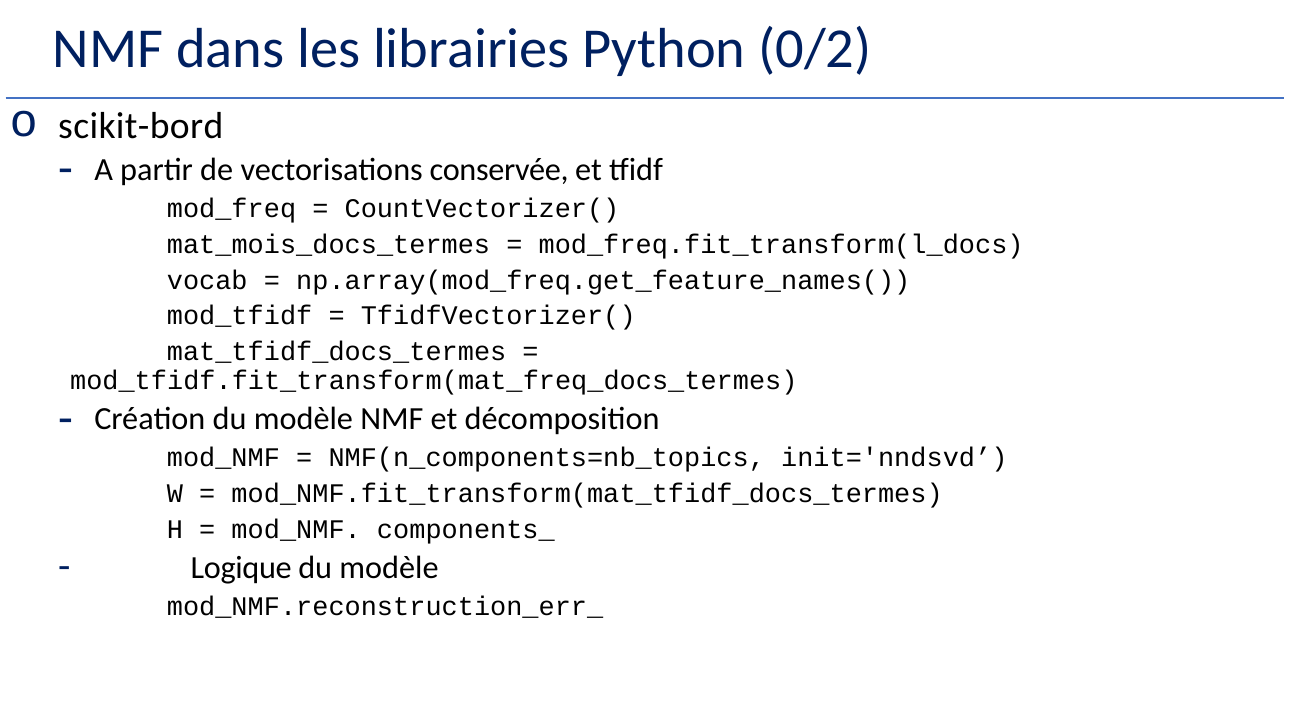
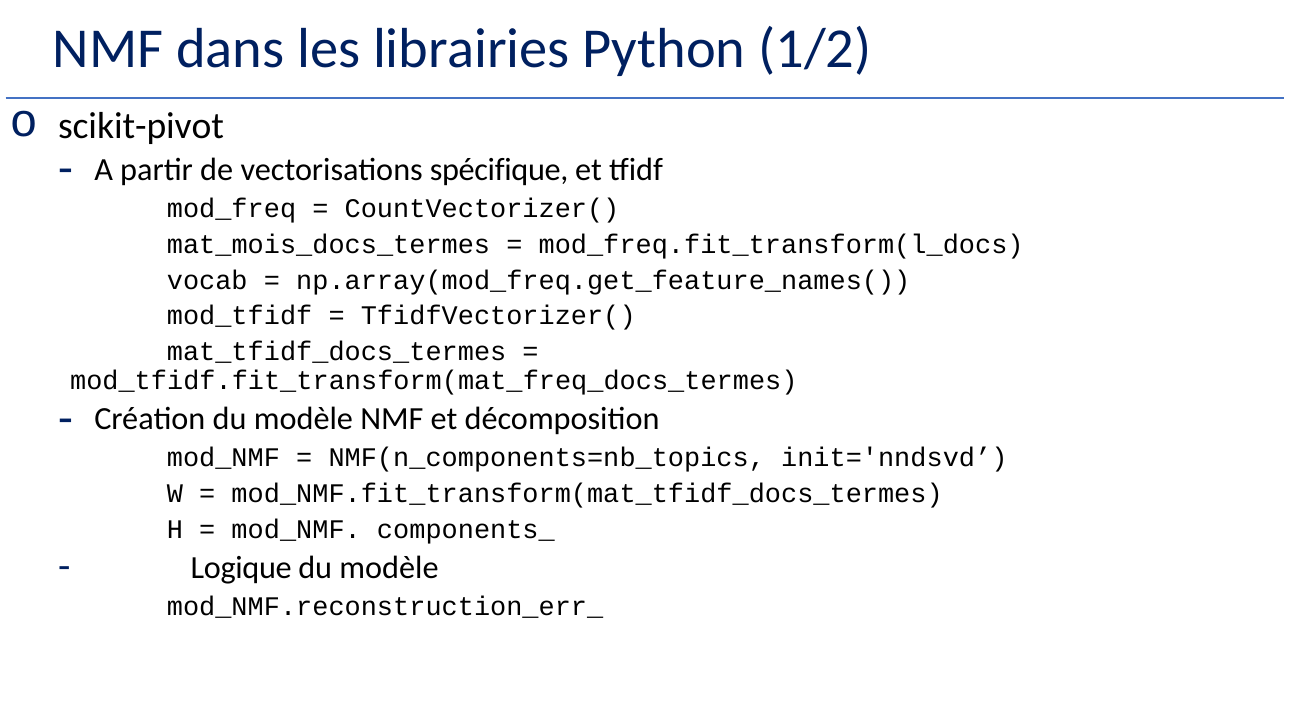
0/2: 0/2 -> 1/2
scikit-bord: scikit-bord -> scikit-pivot
conservée: conservée -> spécifique
